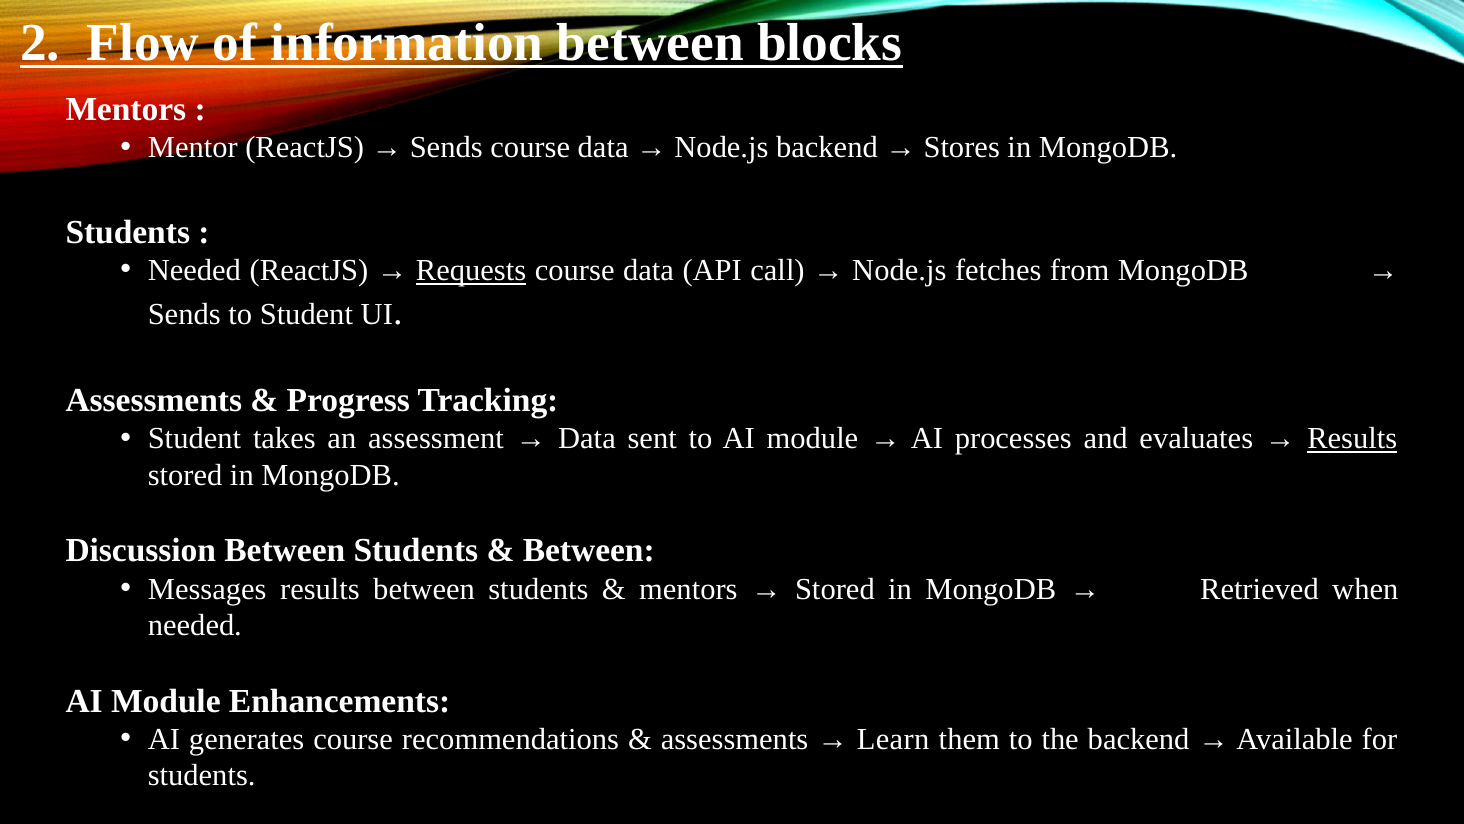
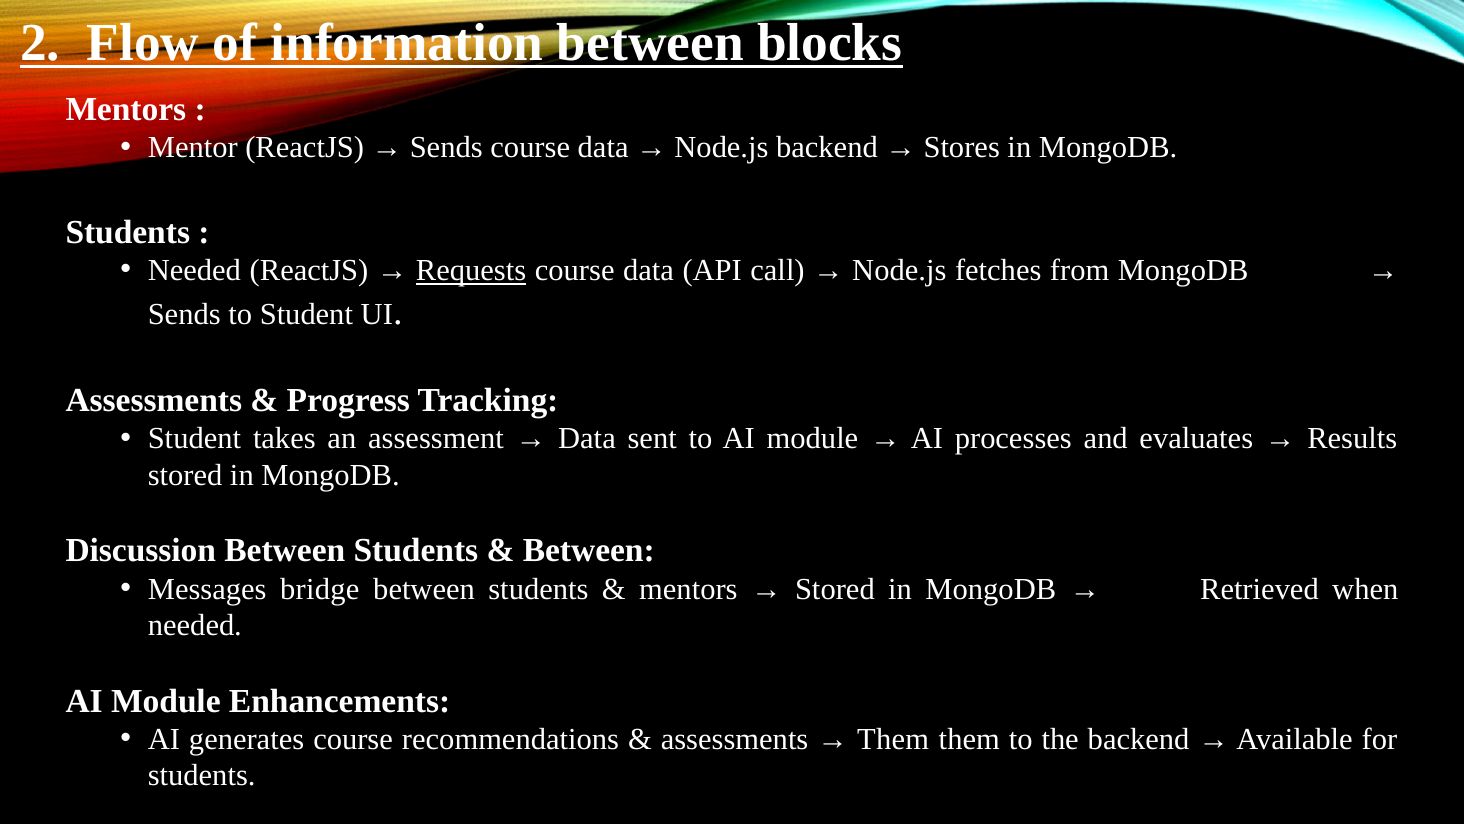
Results at (1352, 439) underline: present -> none
Messages results: results -> bridge
Learn at (893, 739): Learn -> Them
